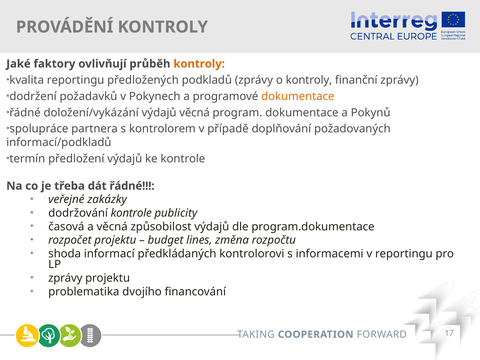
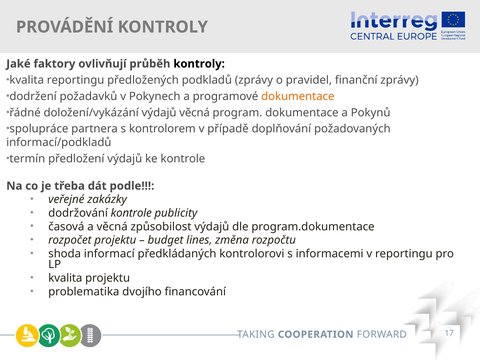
kontroly at (199, 64) colour: orange -> black
o kontroly: kontroly -> pravidel
dát řádné: řádné -> podle
zprávy at (65, 278): zprávy -> kvalita
